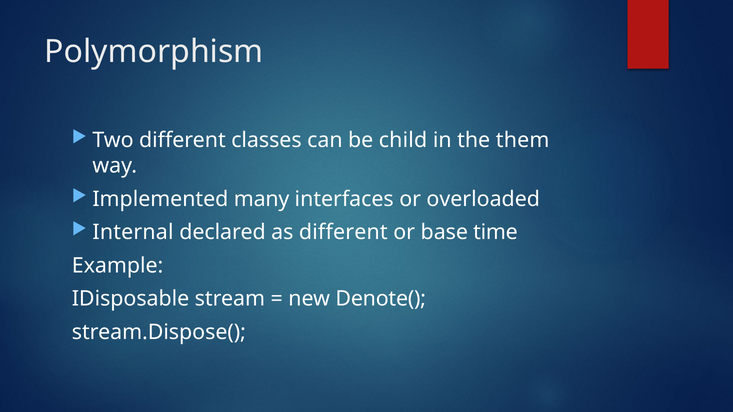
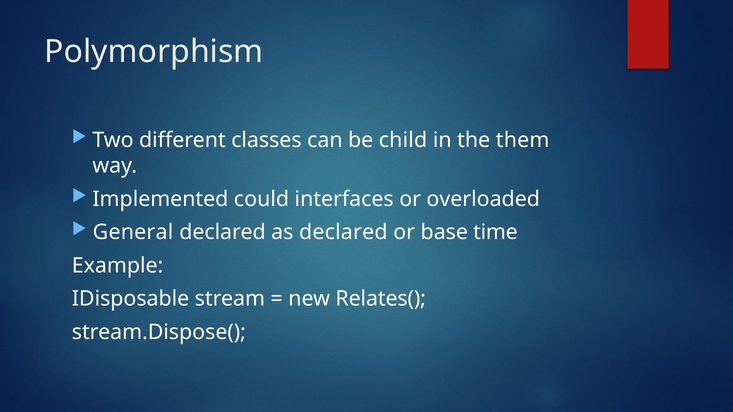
many: many -> could
Internal: Internal -> General
as different: different -> declared
Denote(: Denote( -> Relates(
